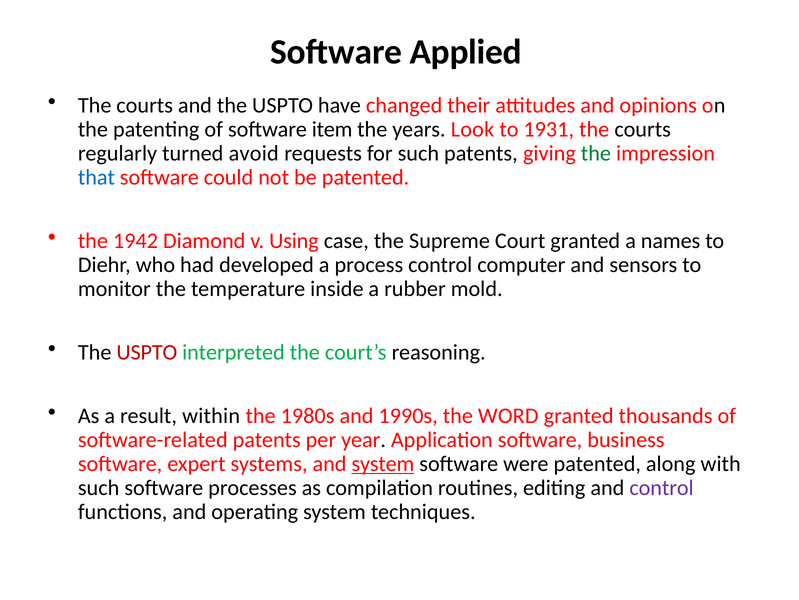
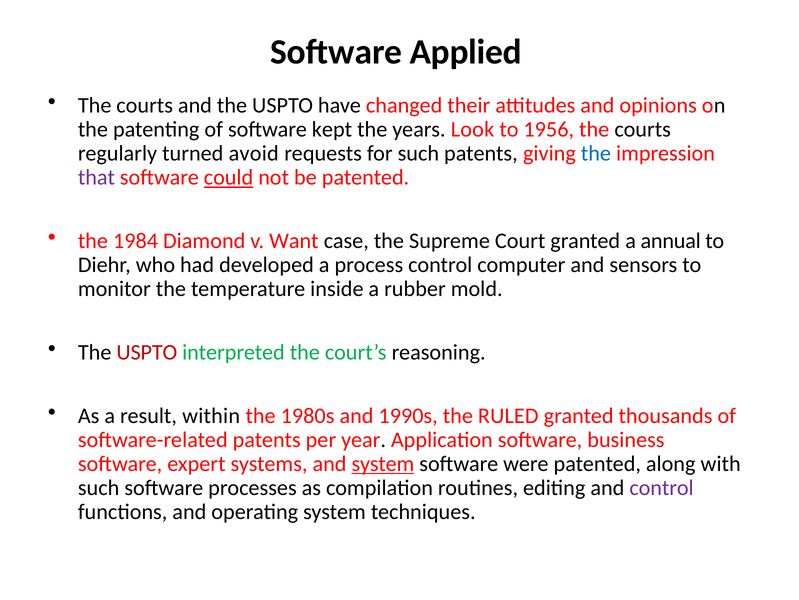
item: item -> kept
1931: 1931 -> 1956
the at (596, 153) colour: green -> blue
that colour: blue -> purple
could underline: none -> present
1942: 1942 -> 1984
Using: Using -> Want
names: names -> annual
WORD: WORD -> RULED
